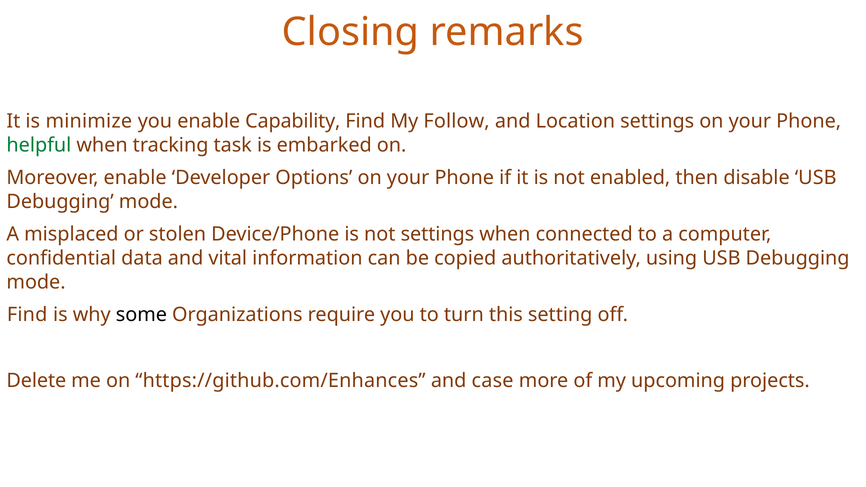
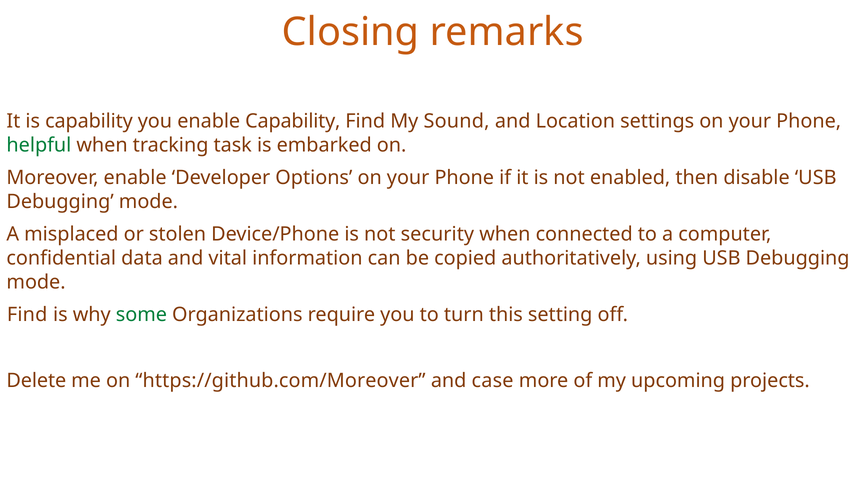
is minimize: minimize -> capability
Follow: Follow -> Sound
not settings: settings -> security
some colour: black -> green
https://github.com/Enhances: https://github.com/Enhances -> https://github.com/Moreover
